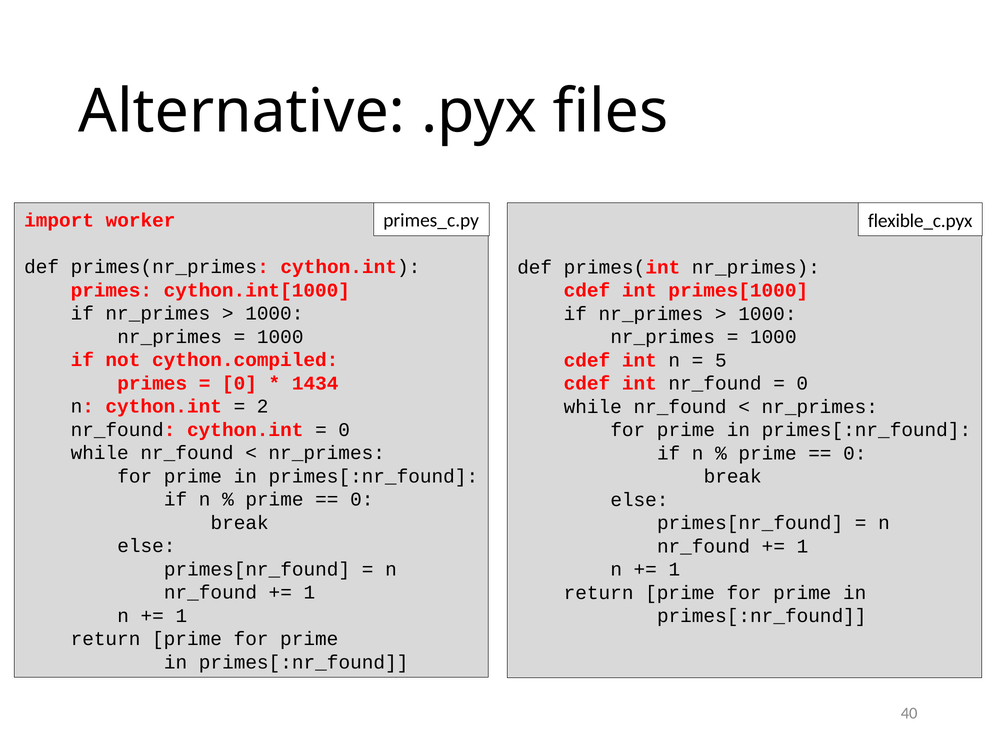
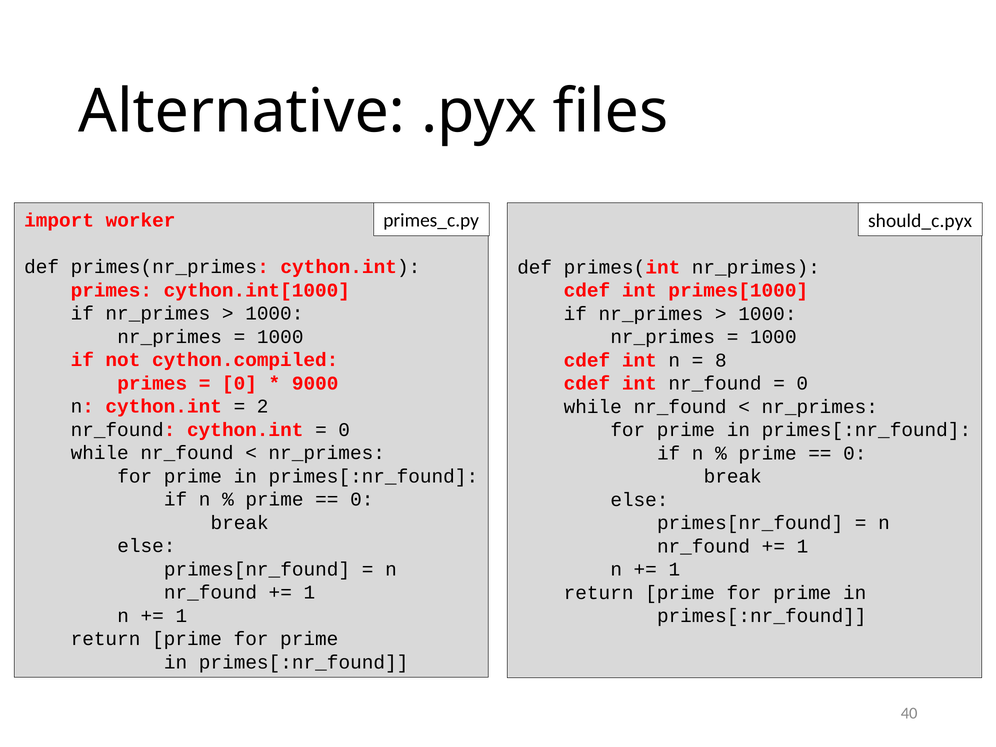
flexible_c.pyx: flexible_c.pyx -> should_c.pyx
5: 5 -> 8
1434: 1434 -> 9000
